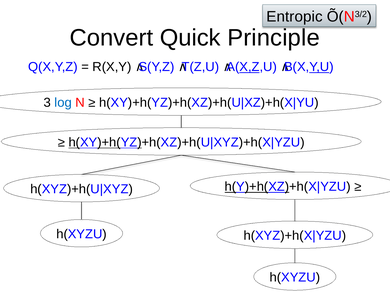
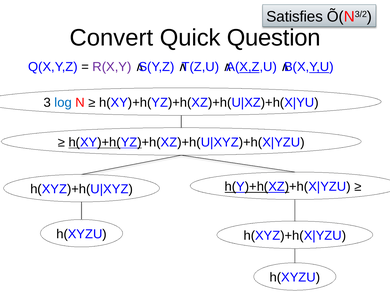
Entropic: Entropic -> Satisfies
Principle: Principle -> Question
R(X,Y colour: black -> purple
